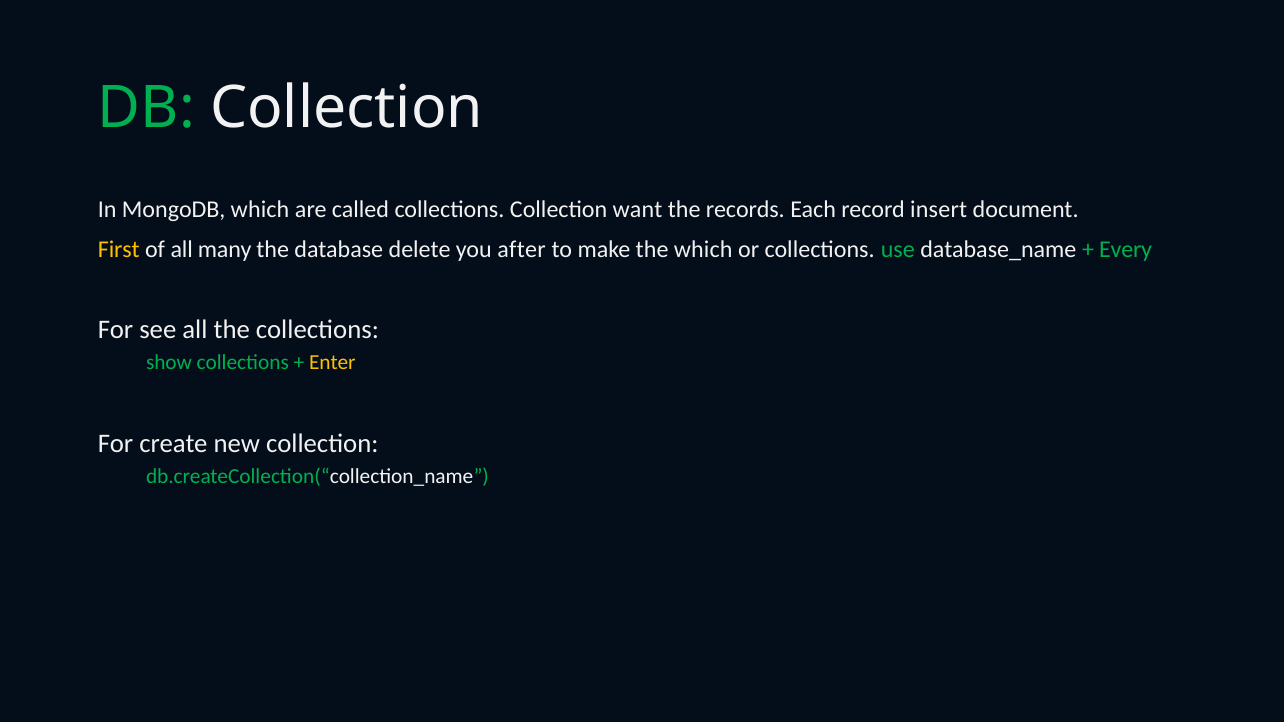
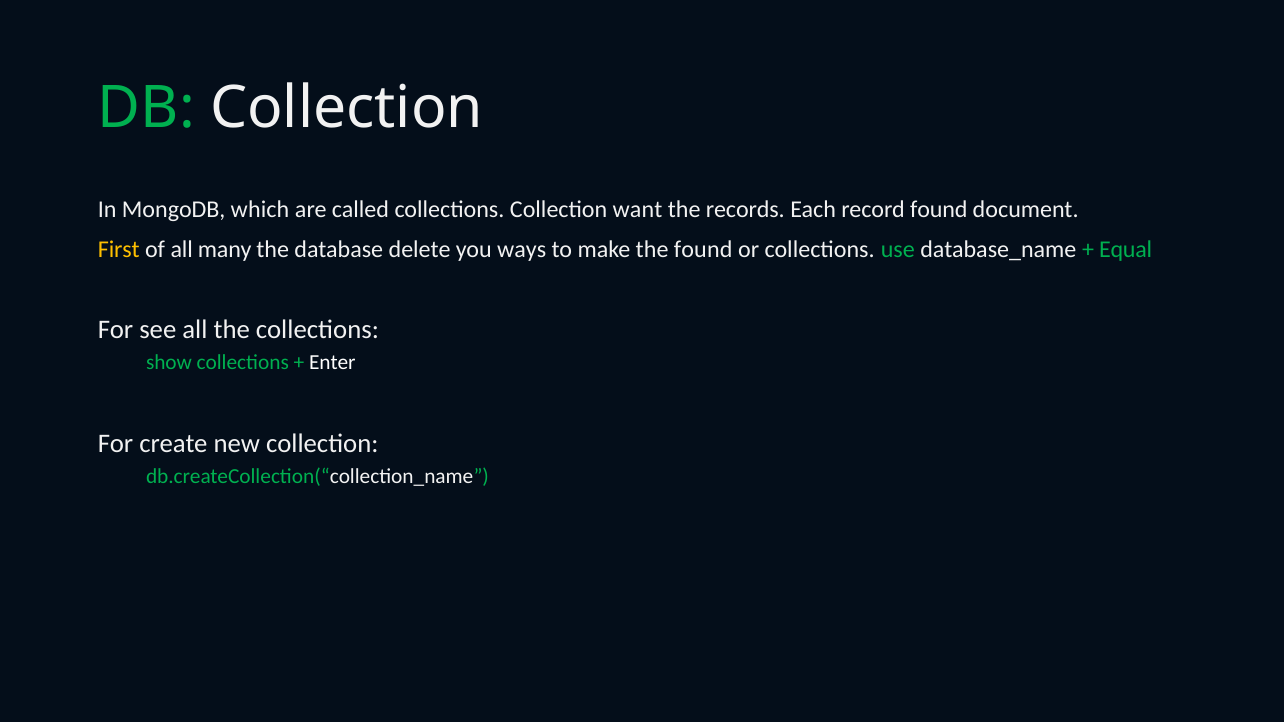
record insert: insert -> found
after: after -> ways
the which: which -> found
Every: Every -> Equal
Enter colour: yellow -> white
